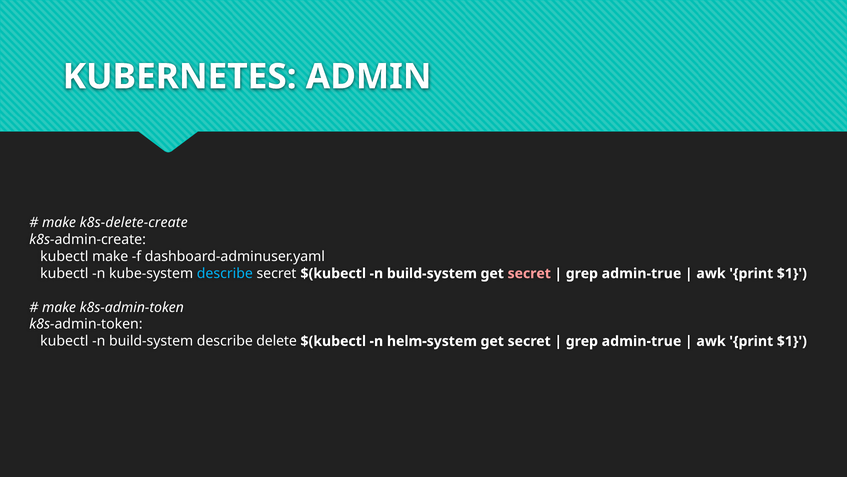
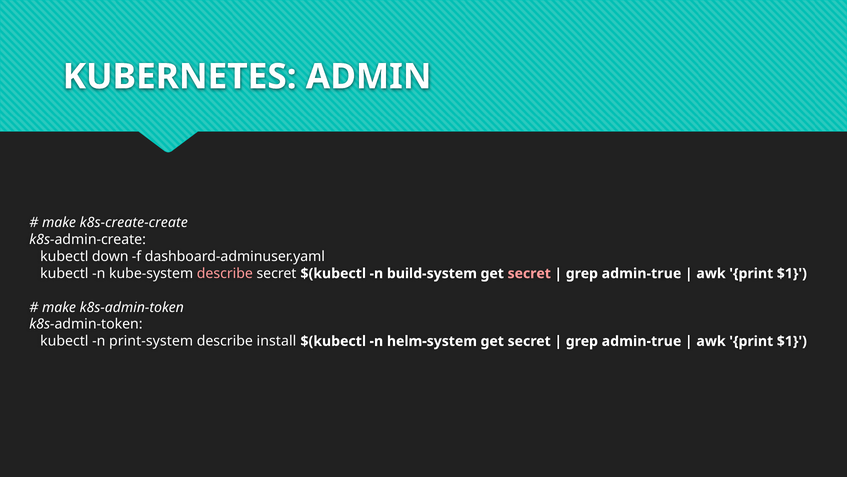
k8s-delete-create: k8s-delete-create -> k8s-create-create
kubectl make: make -> down
describe at (225, 273) colour: light blue -> pink
kubectl n build-system: build-system -> print-system
delete: delete -> install
